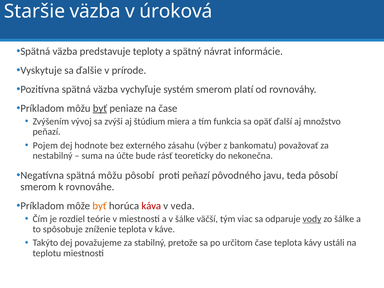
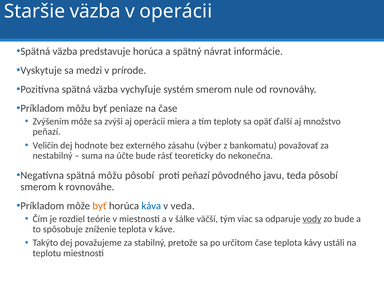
v úroková: úroková -> operácii
predstavuje teploty: teploty -> horúca
ďalšie: ďalšie -> medzi
platí: platí -> nule
byť at (100, 108) underline: present -> none
Zvýšením vývoj: vývoj -> môže
aj štúdium: štúdium -> operácii
funkcia: funkcia -> teploty
Pojem: Pojem -> Veličín
káva colour: red -> blue
zo šálke: šálke -> bude
